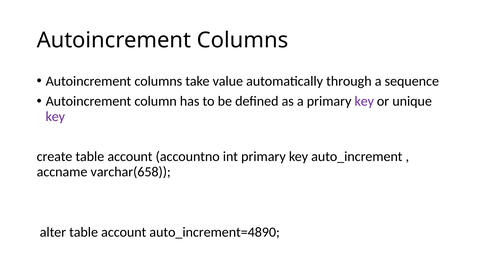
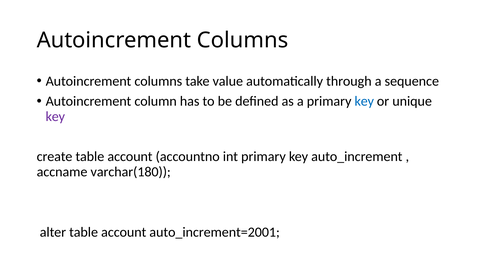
key at (364, 101) colour: purple -> blue
varchar(658: varchar(658 -> varchar(180
auto_increment=4890: auto_increment=4890 -> auto_increment=2001
